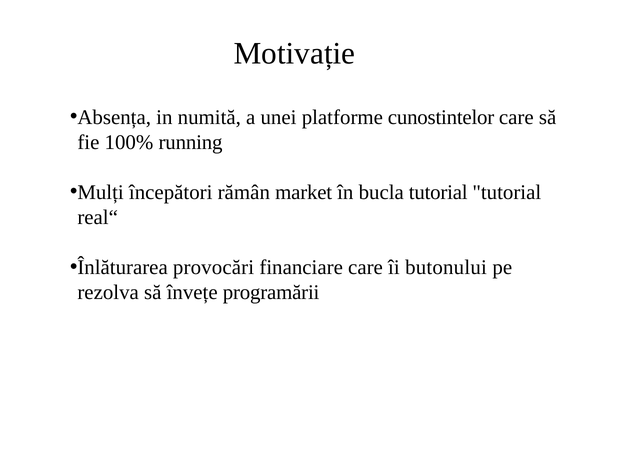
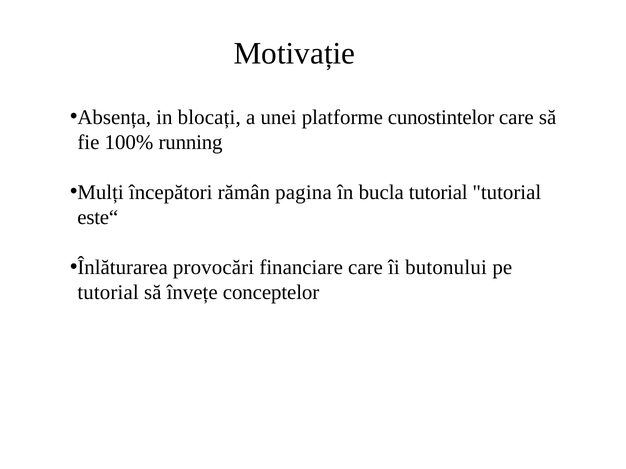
numită: numită -> blocați
market: market -> pagina
real“: real“ -> este“
rezolva at (108, 293): rezolva -> tutorial
programării: programării -> conceptelor
